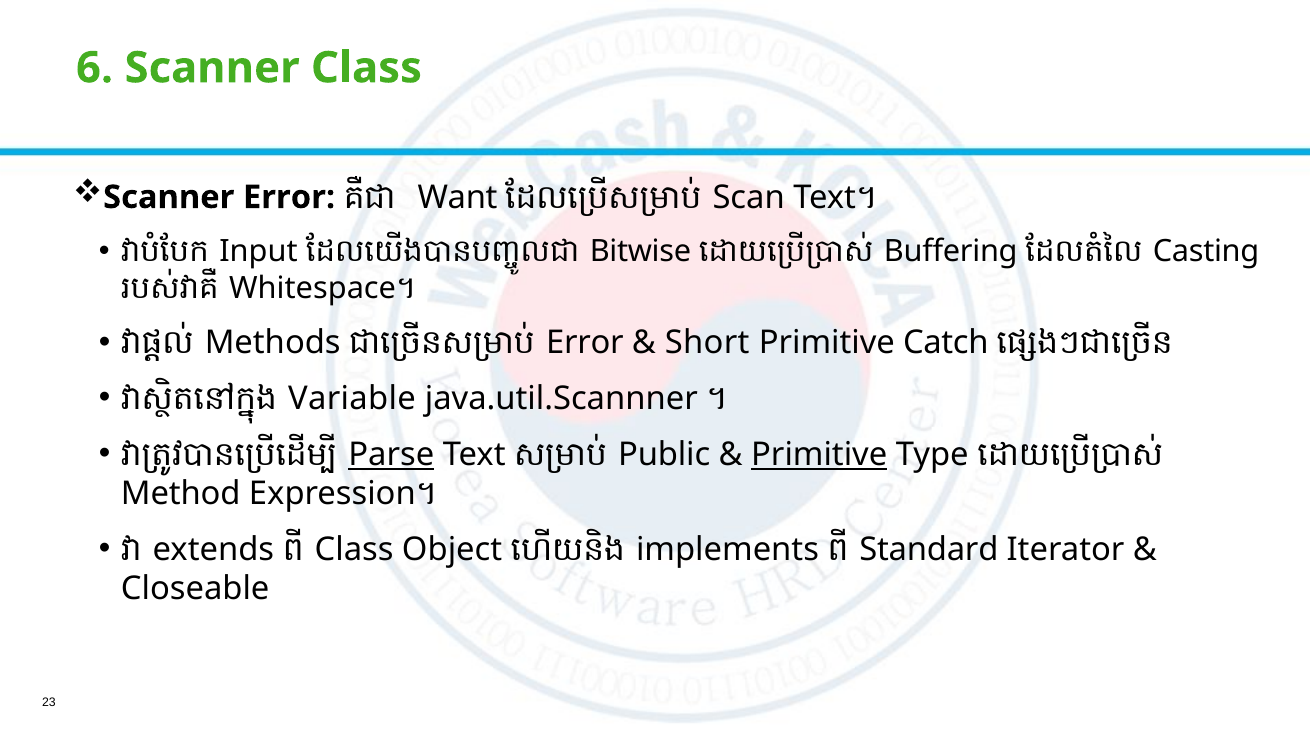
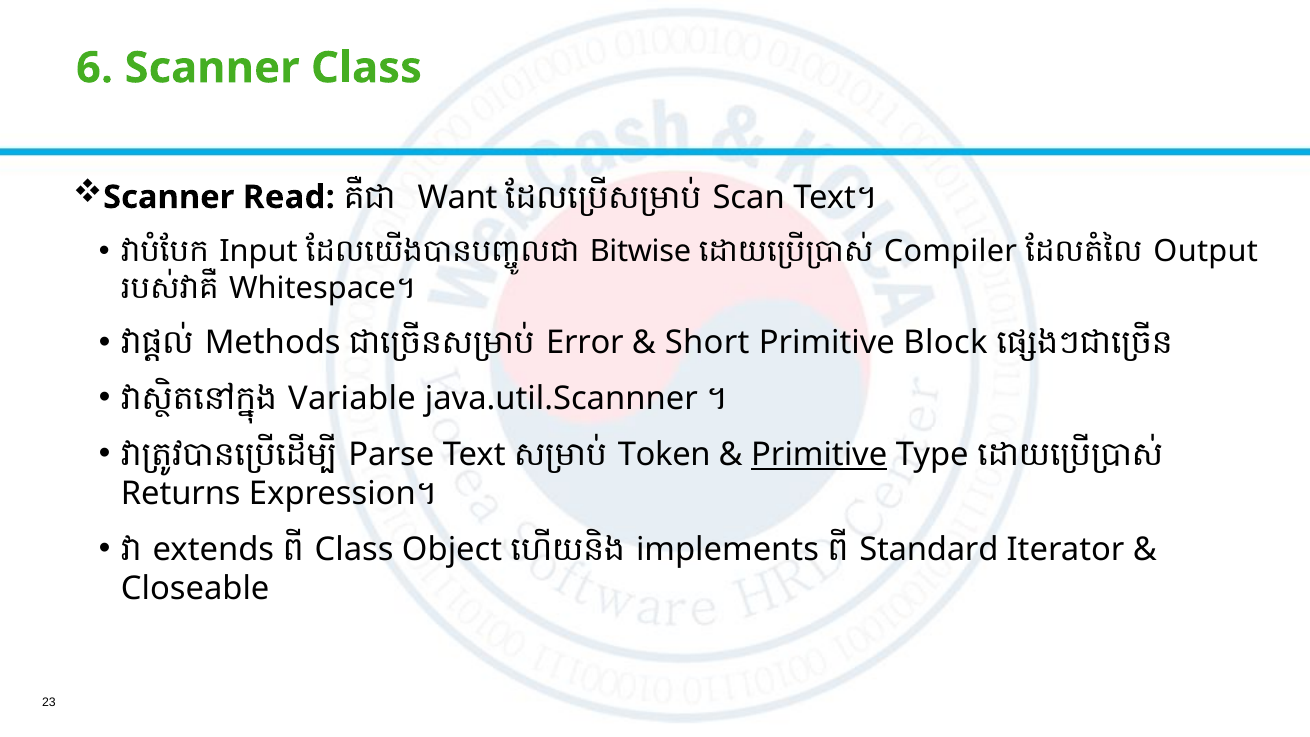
Scanner Error: Error -> Read
Buffering: Buffering -> Compiler
Casting: Casting -> Output
Catch: Catch -> Block
Parse underline: present -> none
Public: Public -> Token
Method: Method -> Returns
